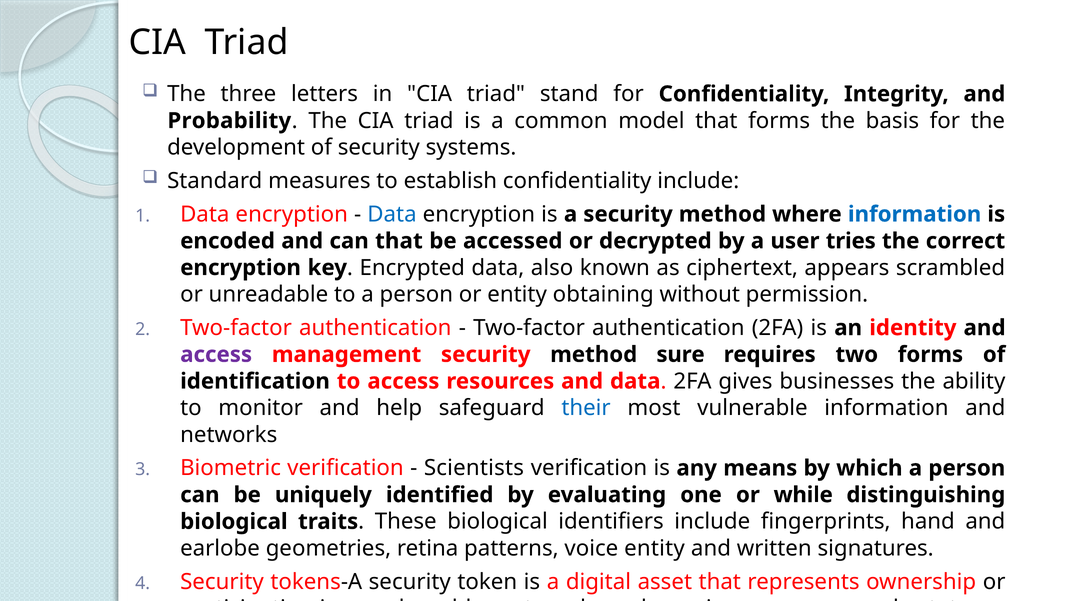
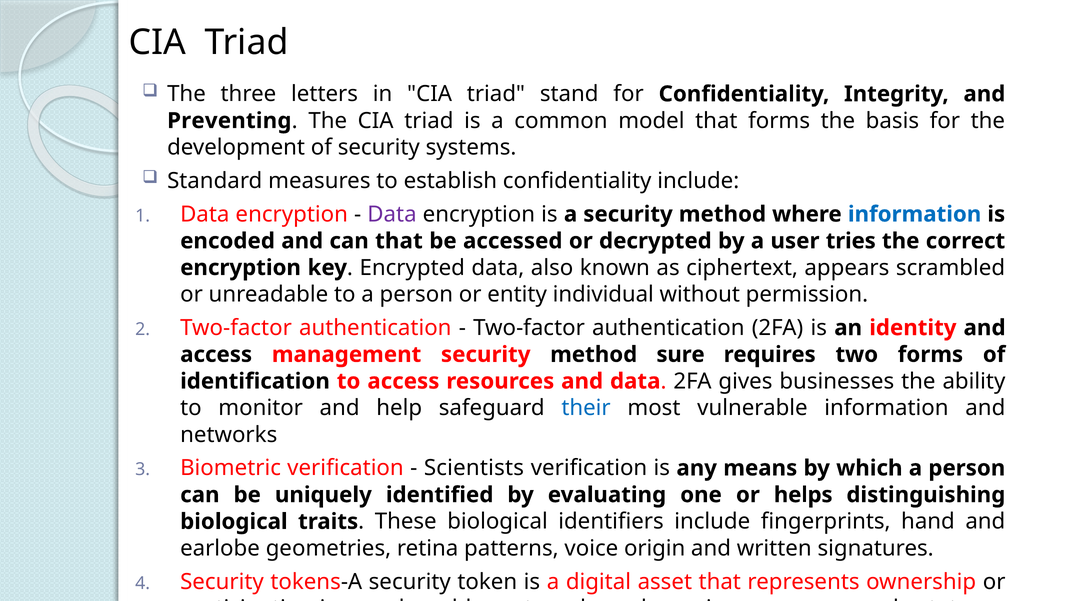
Probability: Probability -> Preventing
Data at (392, 214) colour: blue -> purple
obtaining: obtaining -> individual
access at (216, 354) colour: purple -> black
while: while -> helps
voice entity: entity -> origin
